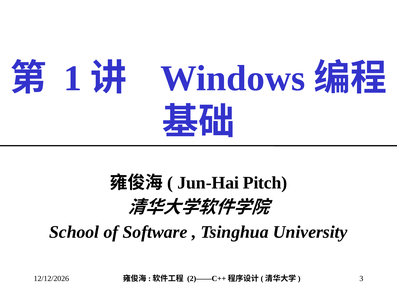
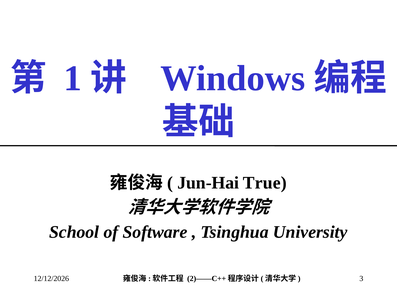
Pitch: Pitch -> True
